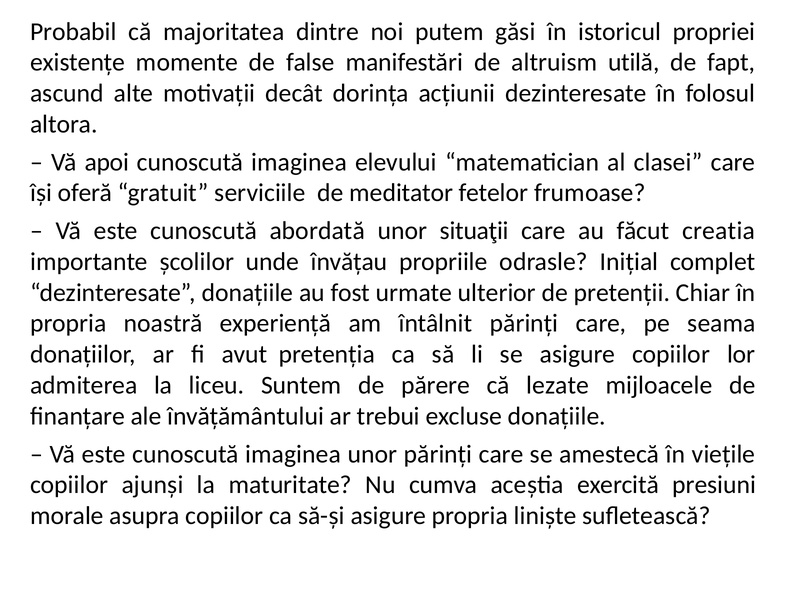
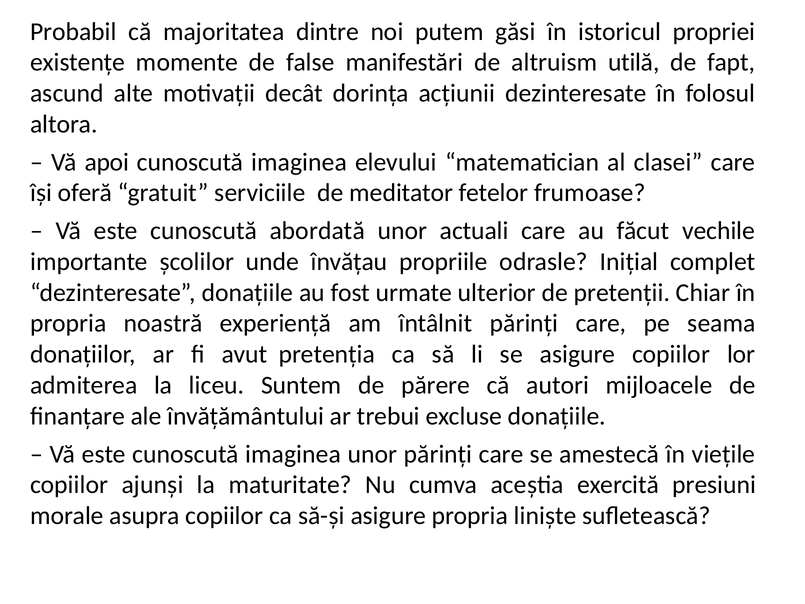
situaţii: situaţii -> actuali
creatia: creatia -> vechile
lezate: lezate -> autori
